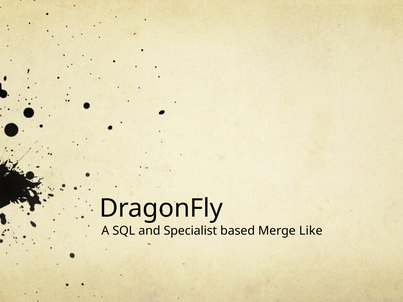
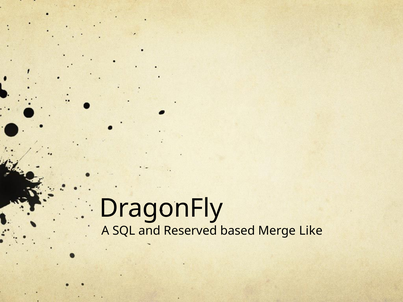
Specialist: Specialist -> Reserved
